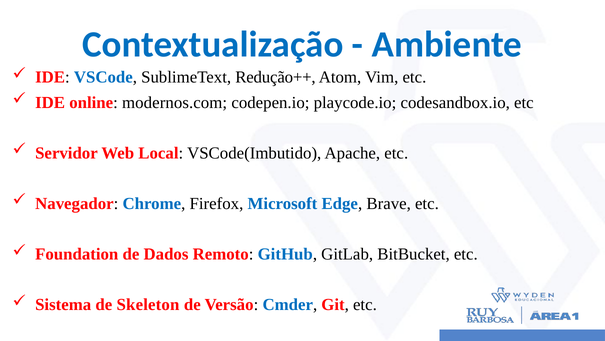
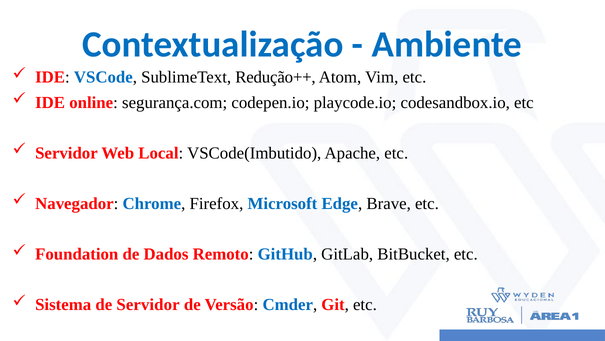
modernos.com: modernos.com -> segurança.com
de Skeleton: Skeleton -> Servidor
